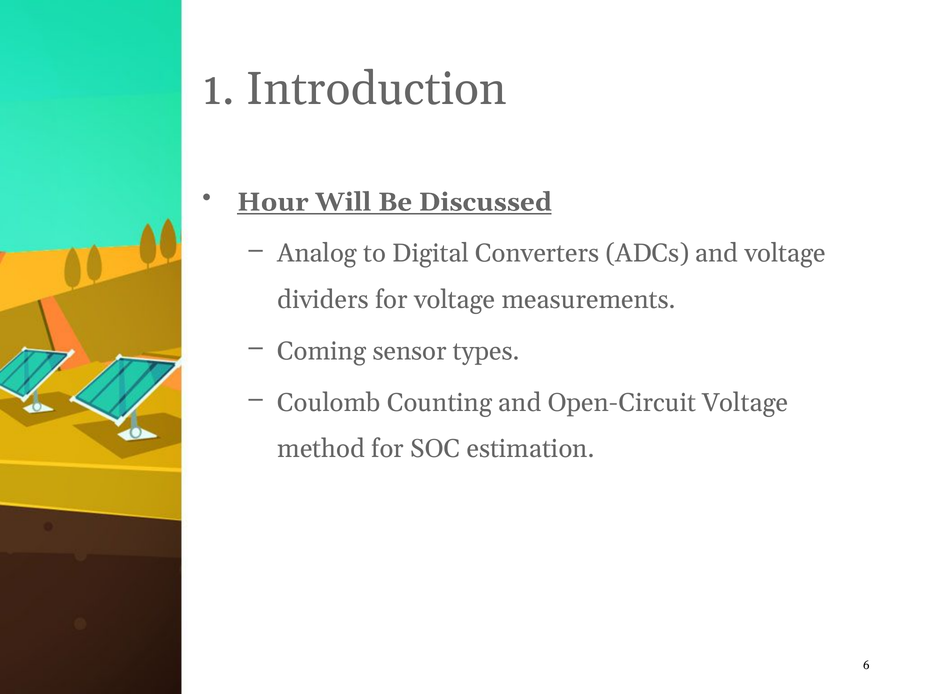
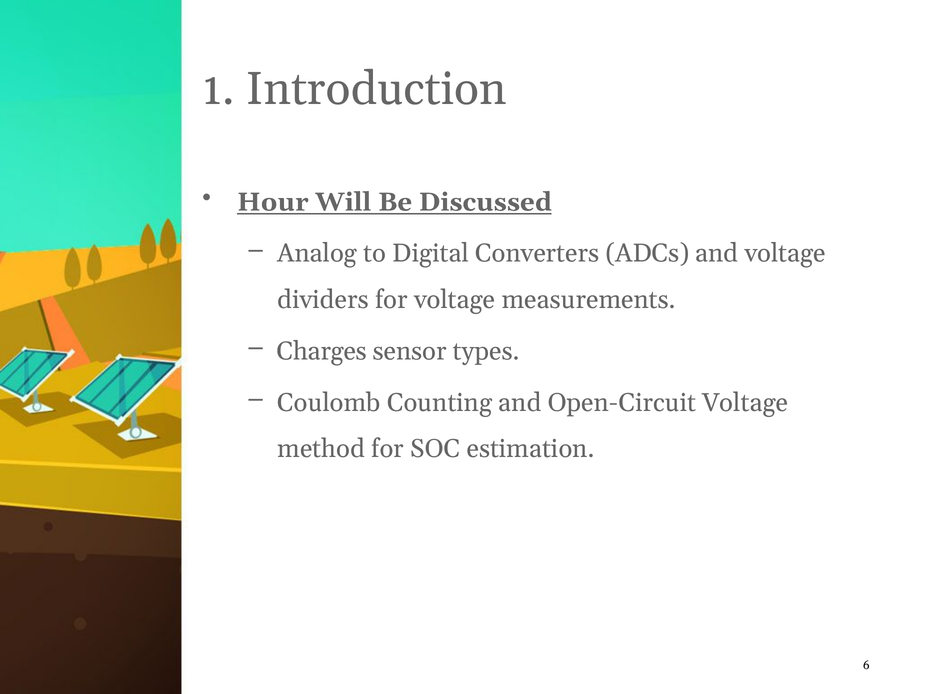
Coming: Coming -> Charges
